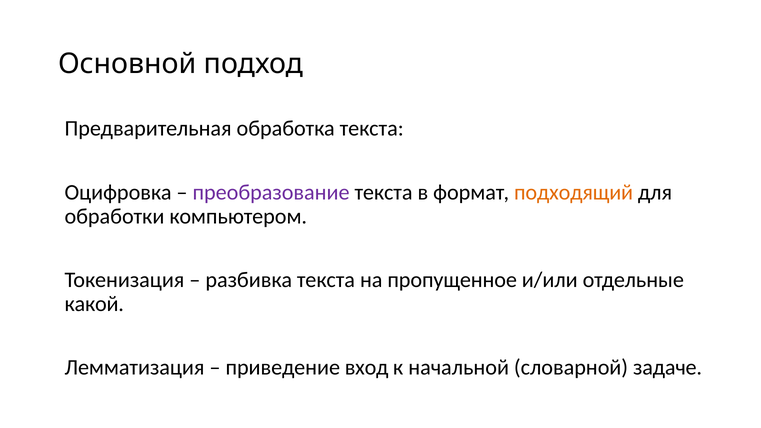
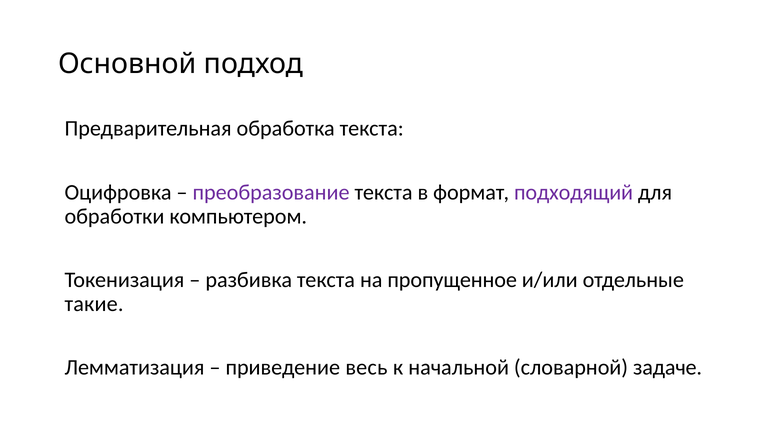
подходящий colour: orange -> purple
какой: какой -> такие
вход: вход -> весь
